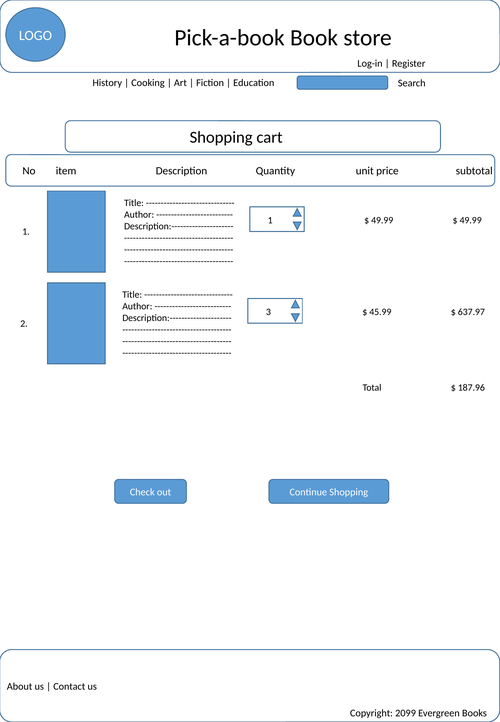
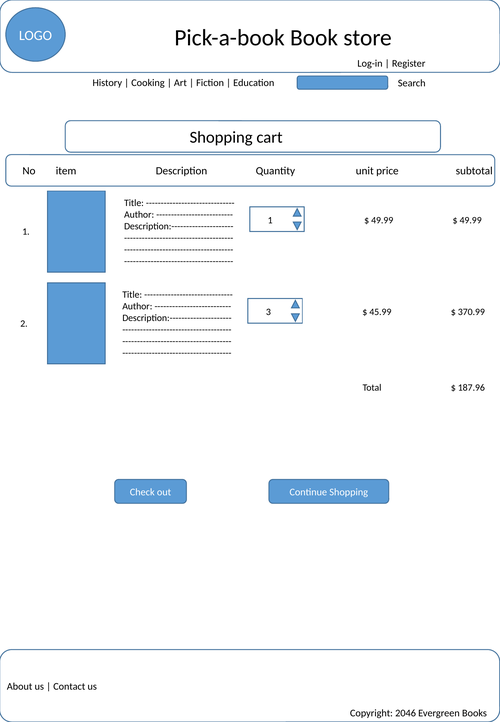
637.97: 637.97 -> 370.99
2099: 2099 -> 2046
